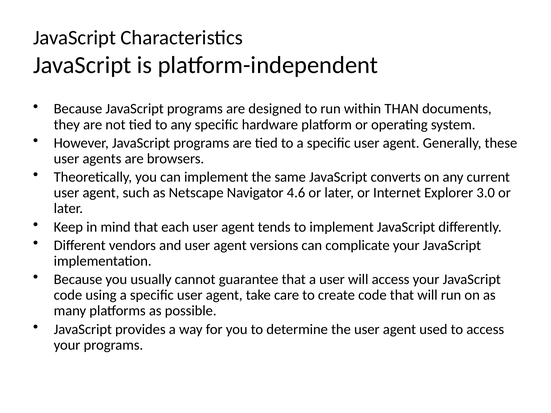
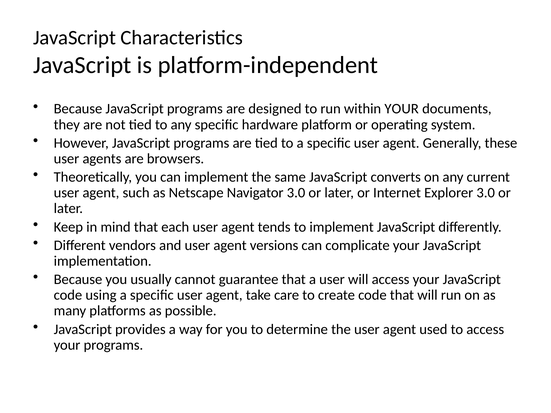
within THAN: THAN -> YOUR
Navigator 4.6: 4.6 -> 3.0
